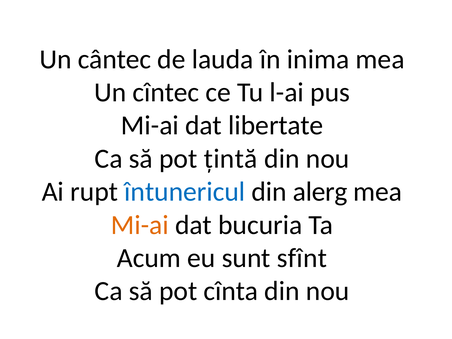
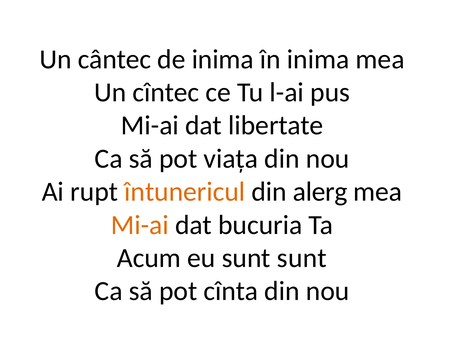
de lauda: lauda -> inima
ţintă: ţintă -> viaţa
întunericul colour: blue -> orange
sunt sfînt: sfînt -> sunt
